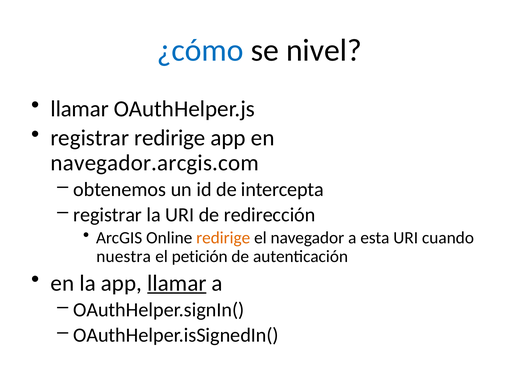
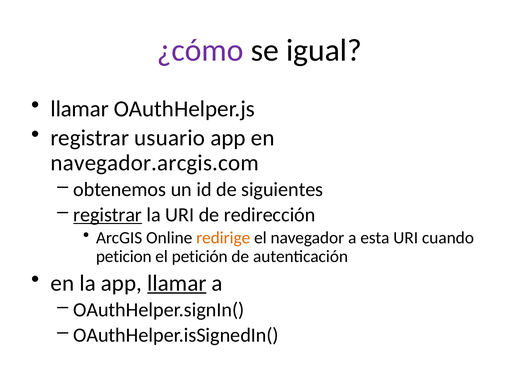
¿cómo colour: blue -> purple
nivel: nivel -> igual
registrar redirige: redirige -> usuario
intercepta: intercepta -> siguientes
registrar at (108, 215) underline: none -> present
nuestra: nuestra -> peticion
